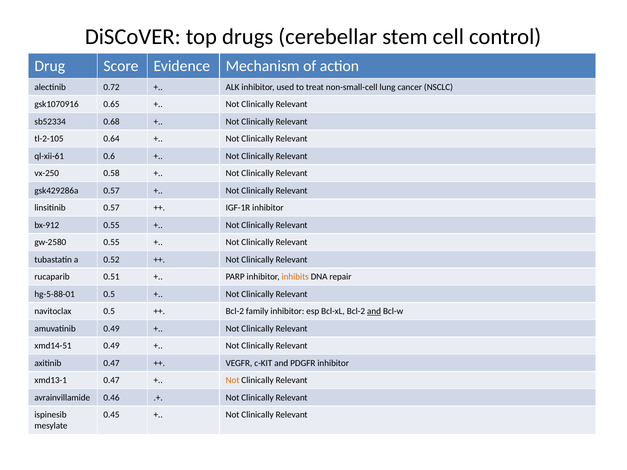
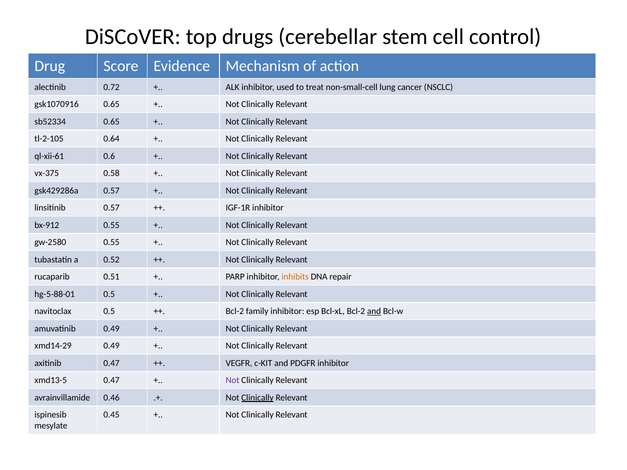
sb52334 0.68: 0.68 -> 0.65
vx-250: vx-250 -> vx-375
xmd14-51: xmd14-51 -> xmd14-29
xmd13-1: xmd13-1 -> xmd13-5
Not at (233, 381) colour: orange -> purple
Clinically at (258, 398) underline: none -> present
